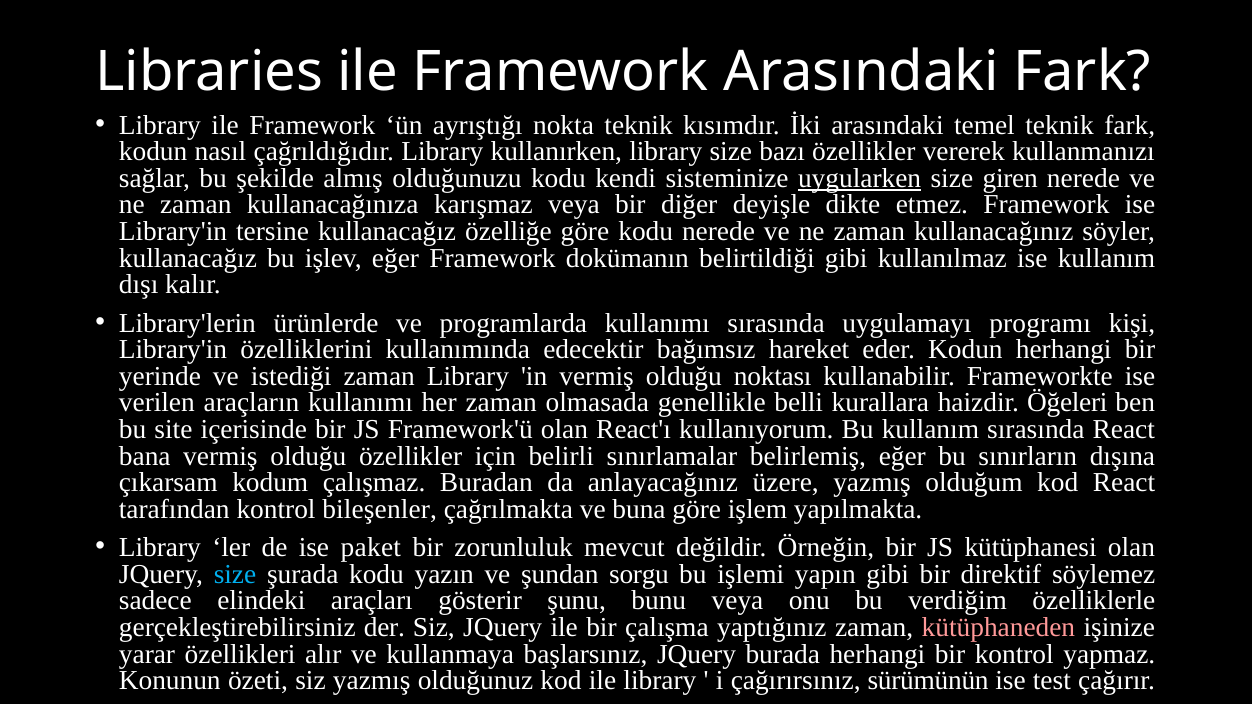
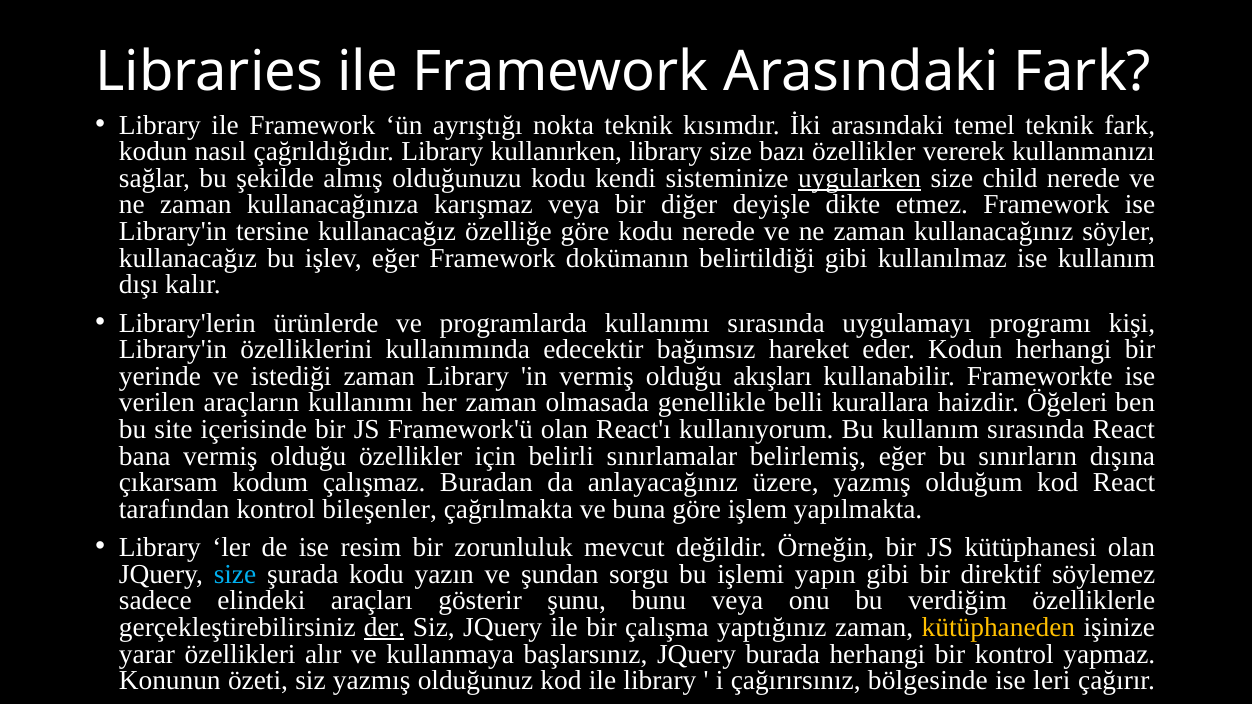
giren: giren -> child
noktası: noktası -> akışları
paket: paket -> resim
der underline: none -> present
kütüphaneden colour: pink -> yellow
sürümünün: sürümünün -> bölgesinde
test: test -> leri
